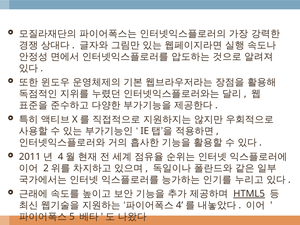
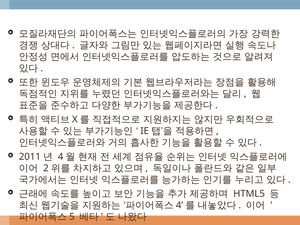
HTML5 underline: present -> none
